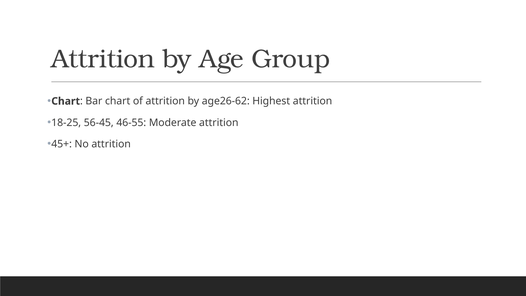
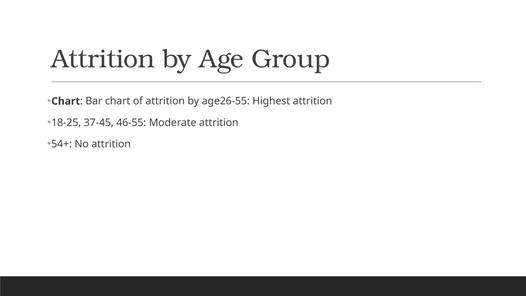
age26-62: age26-62 -> age26-55
56-45: 56-45 -> 37-45
45+: 45+ -> 54+
